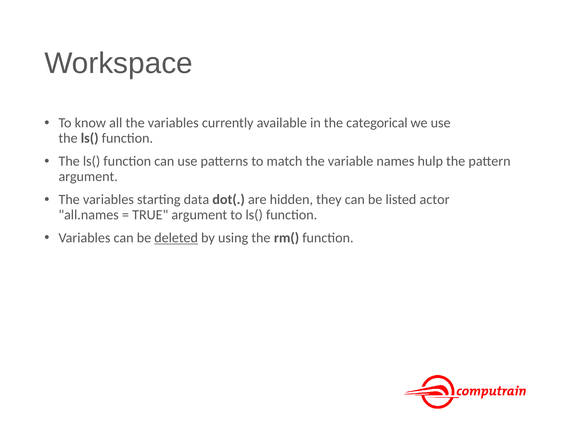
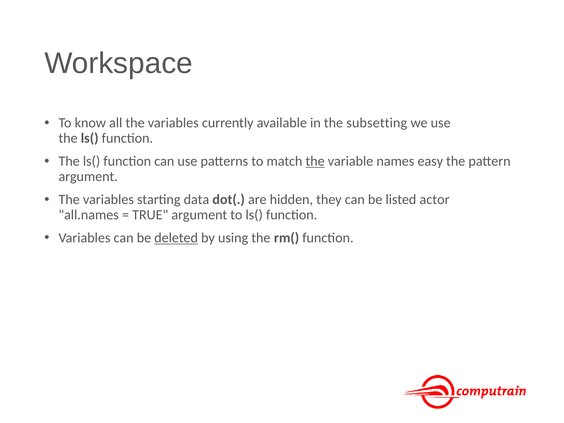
categorical: categorical -> subsetting
the at (315, 161) underline: none -> present
hulp: hulp -> easy
